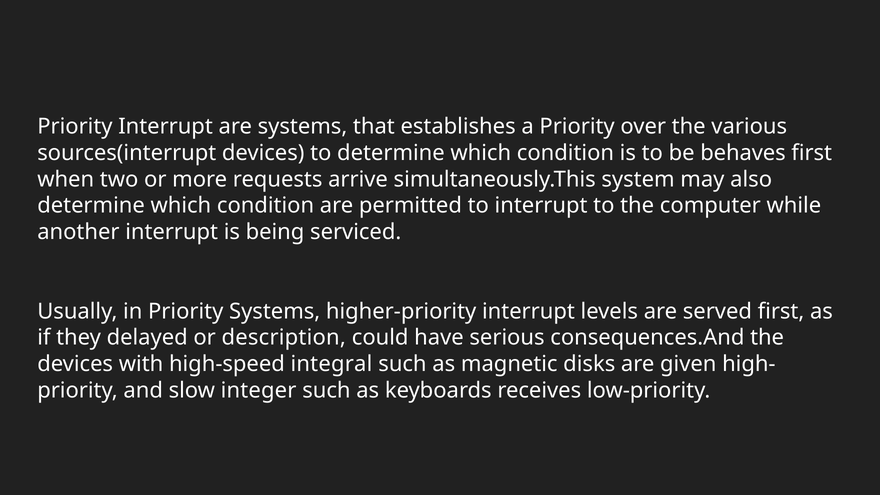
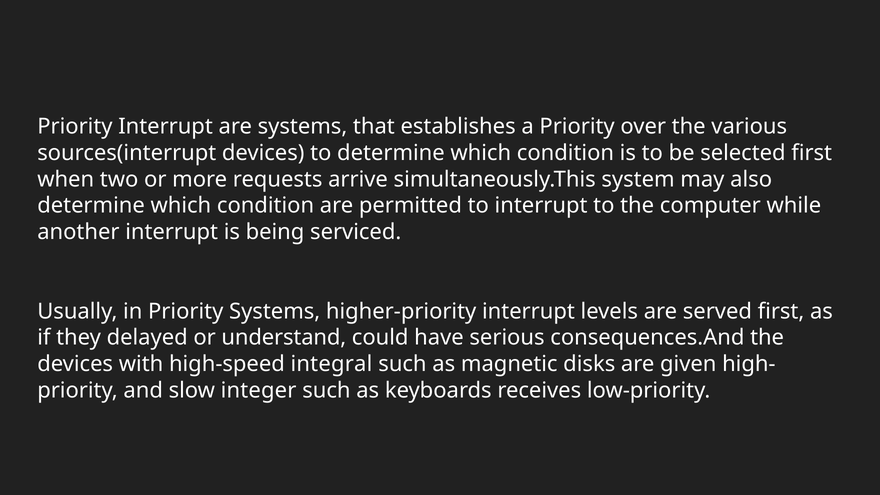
behaves: behaves -> selected
description: description -> understand
